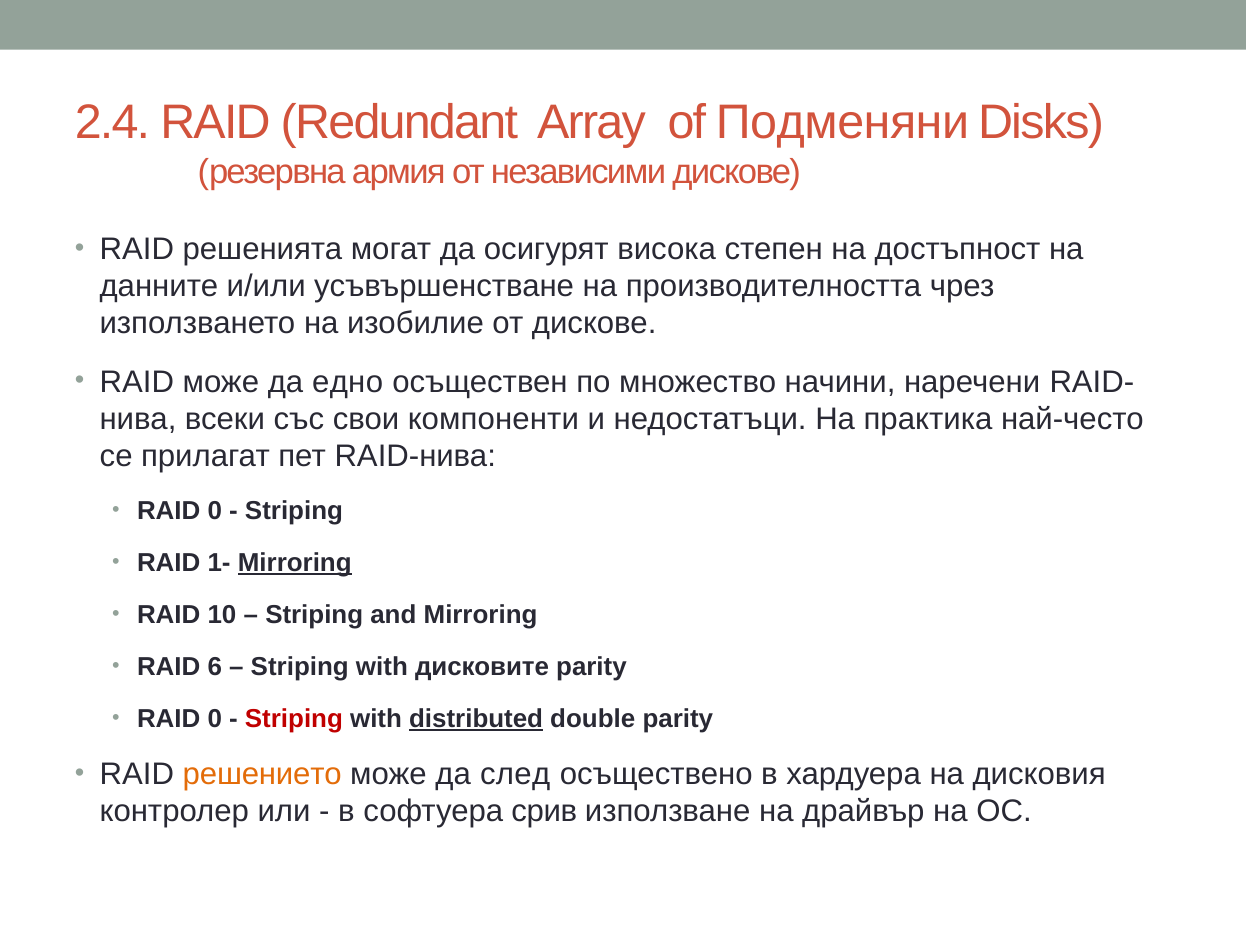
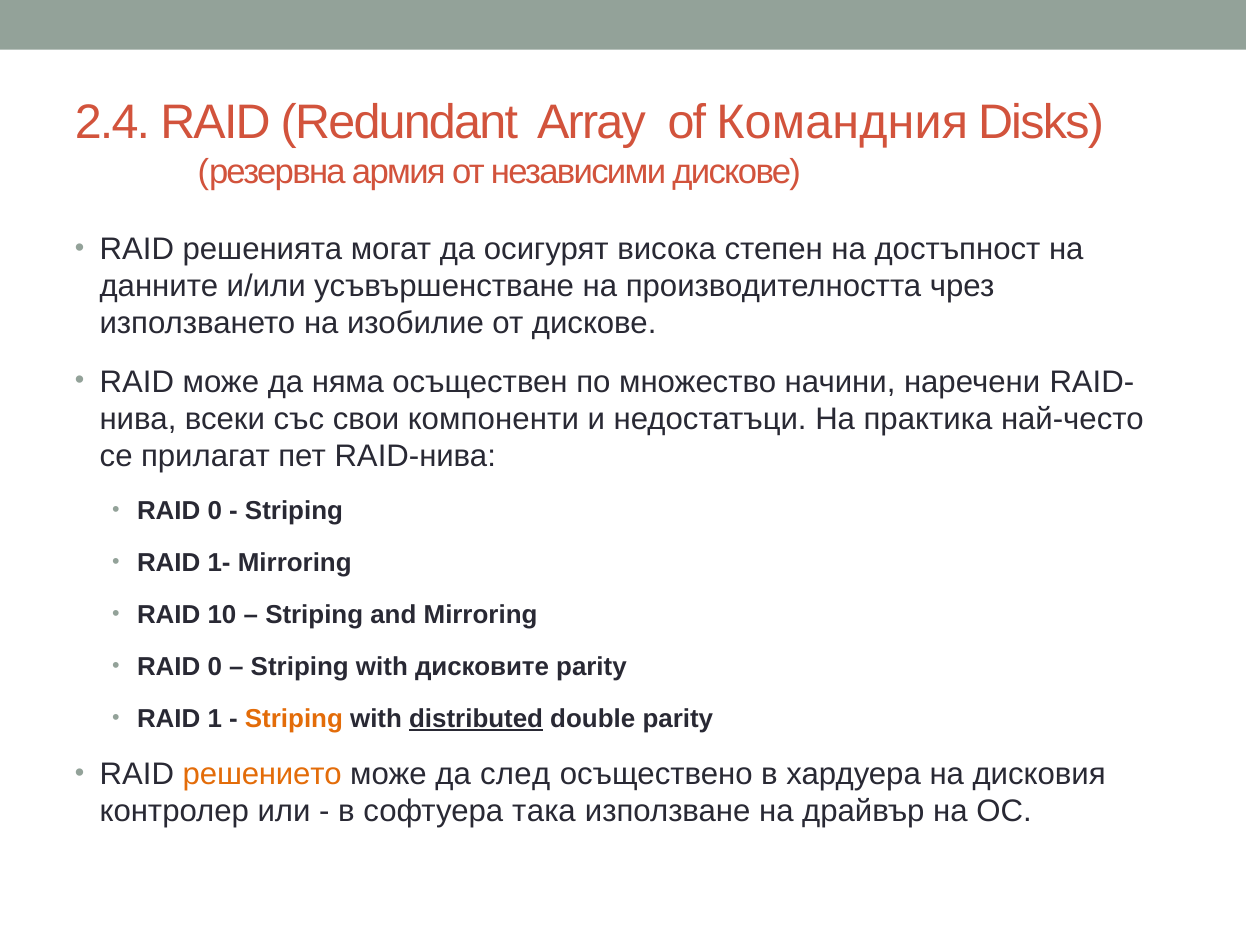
Подменяни: Подменяни -> Командния
едно: едно -> няма
Mirroring at (295, 563) underline: present -> none
6 at (215, 667): 6 -> 0
0 at (215, 719): 0 -> 1
Striping at (294, 719) colour: red -> orange
срив: срив -> така
